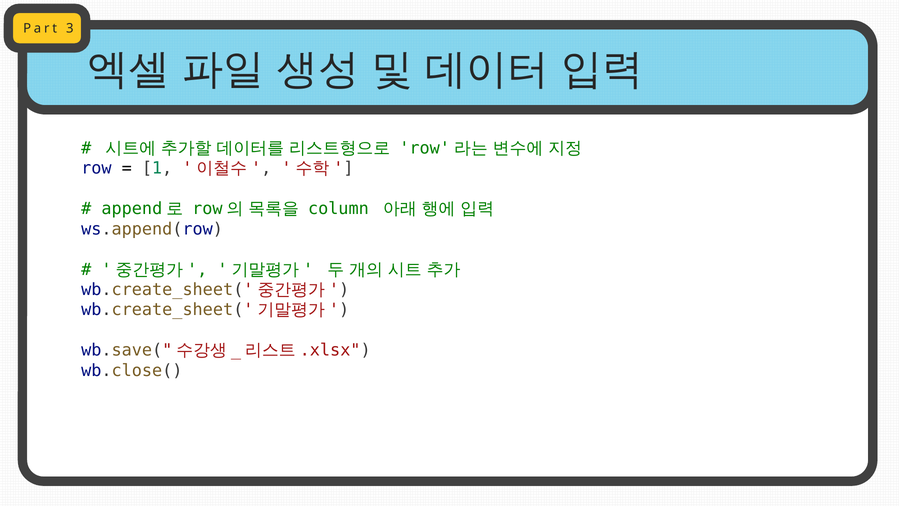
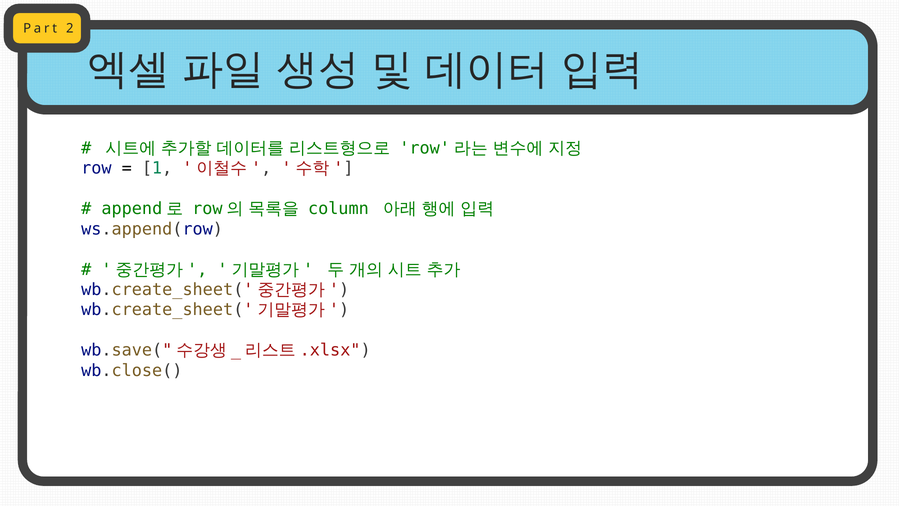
3: 3 -> 2
